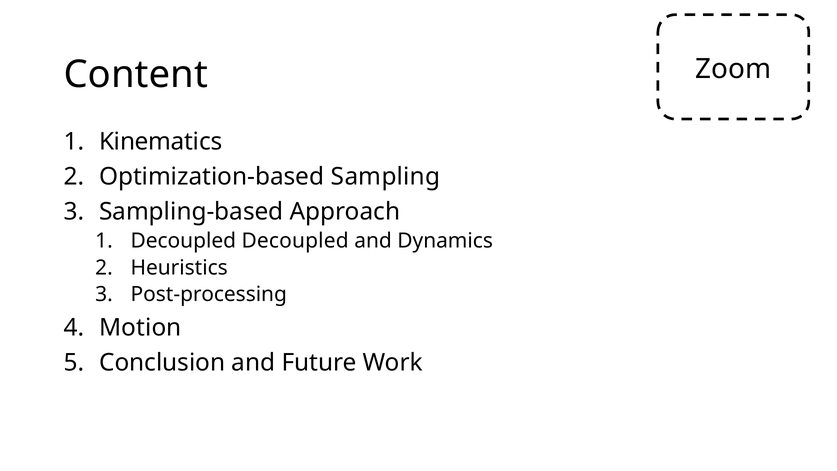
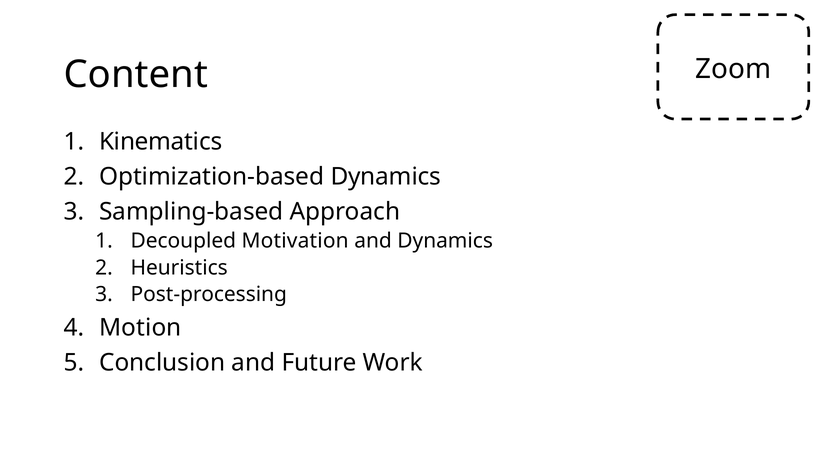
Optimization-based Sampling: Sampling -> Dynamics
Decoupled Decoupled: Decoupled -> Motivation
